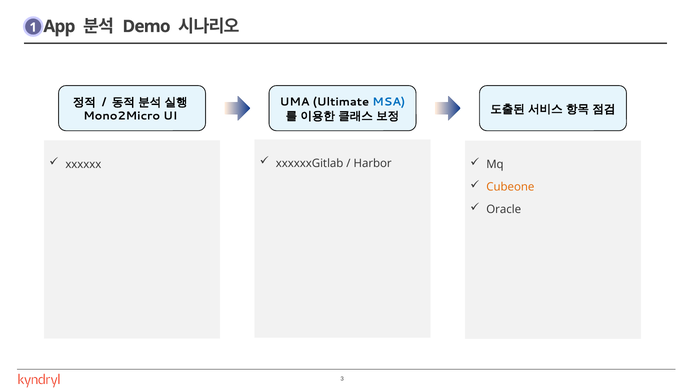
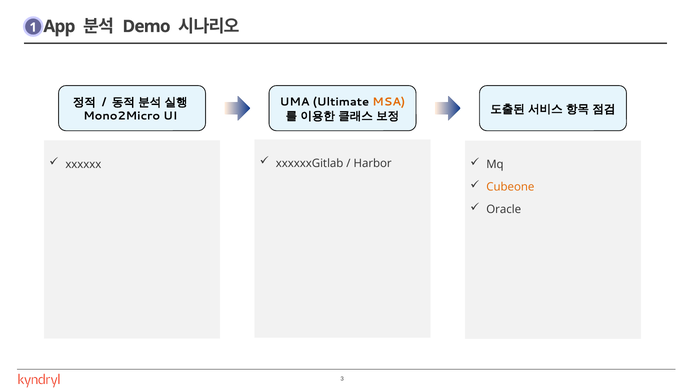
MSA colour: blue -> orange
